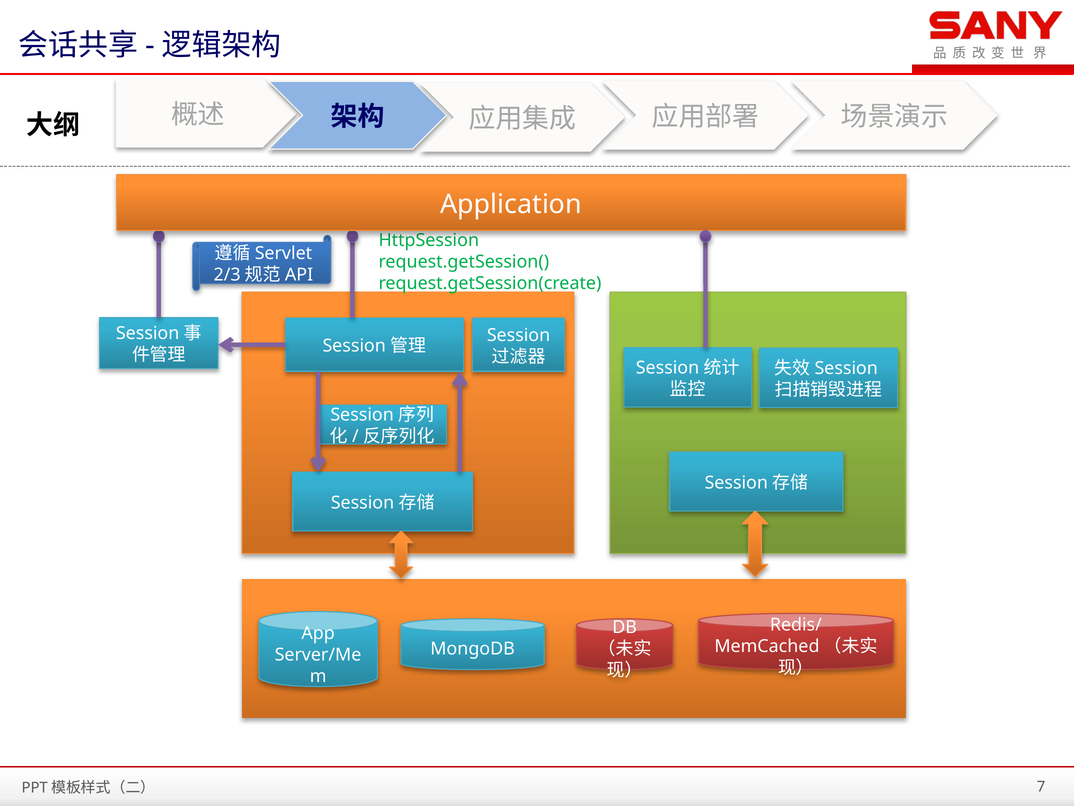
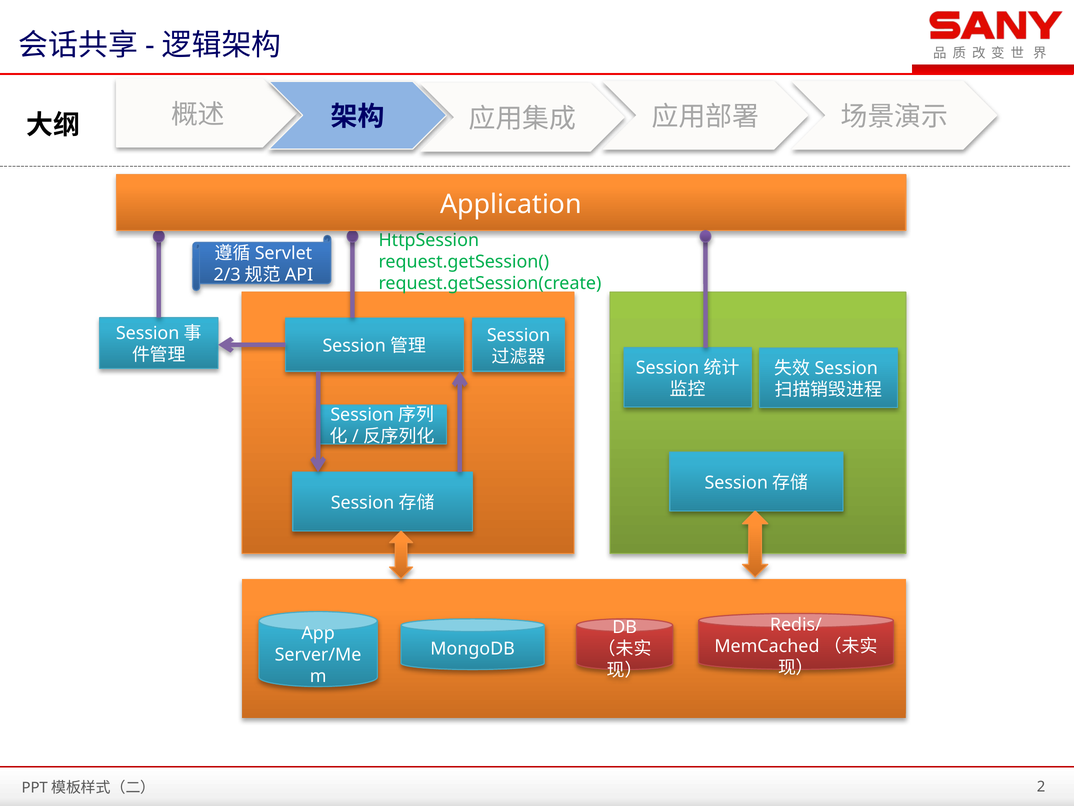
7: 7 -> 2
